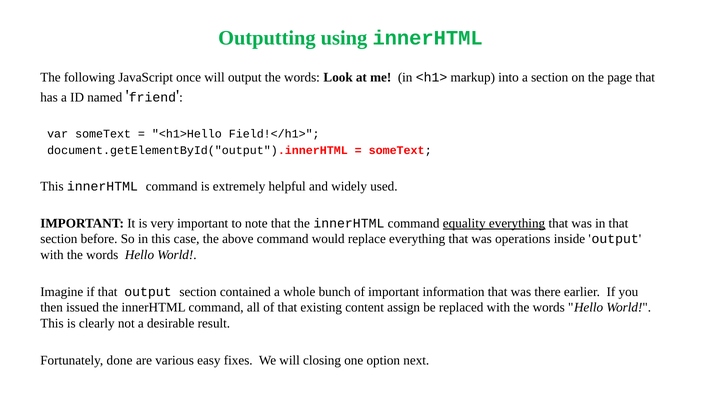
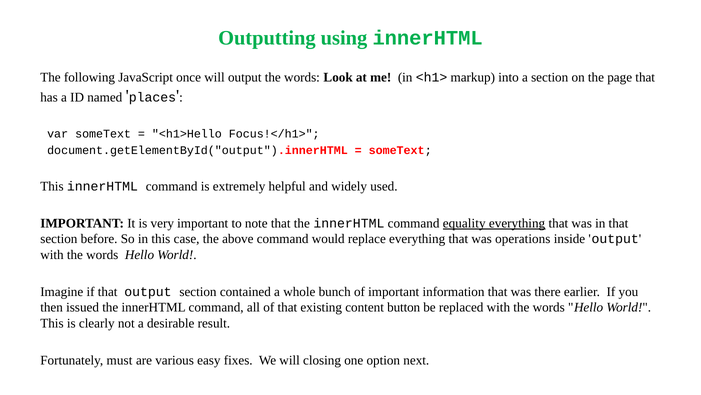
friend: friend -> places
Field!</h1>: Field!</h1> -> Focus!</h1>
assign: assign -> button
done: done -> must
